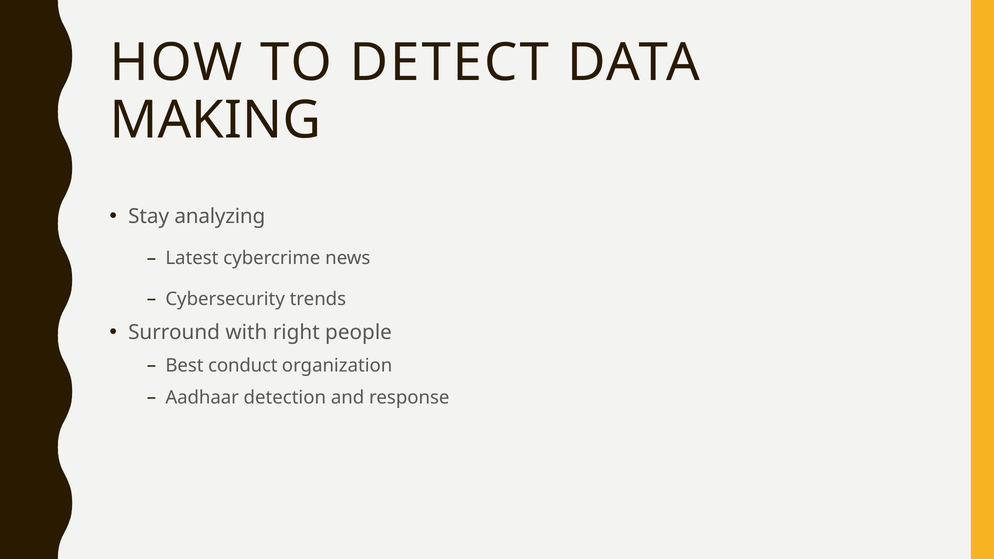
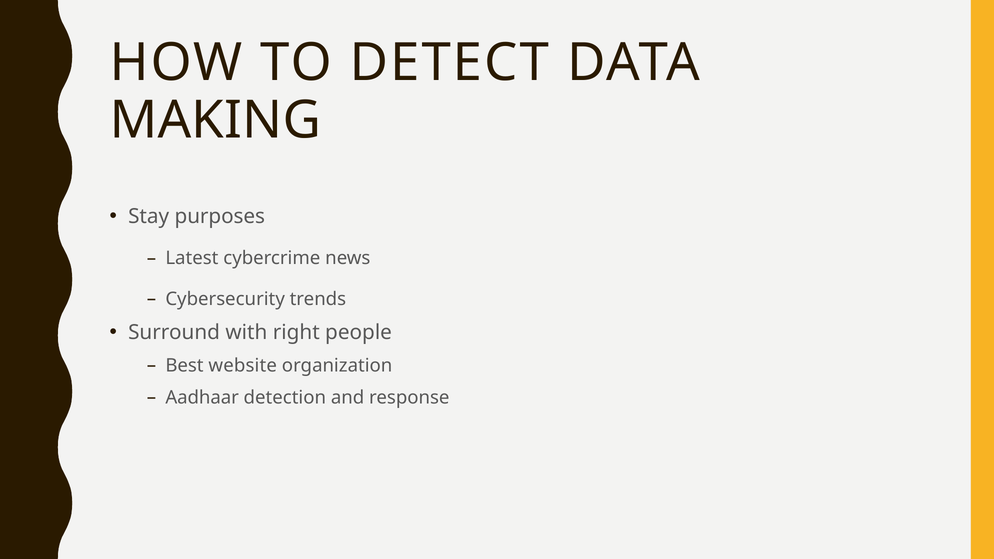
analyzing: analyzing -> purposes
conduct: conduct -> website
